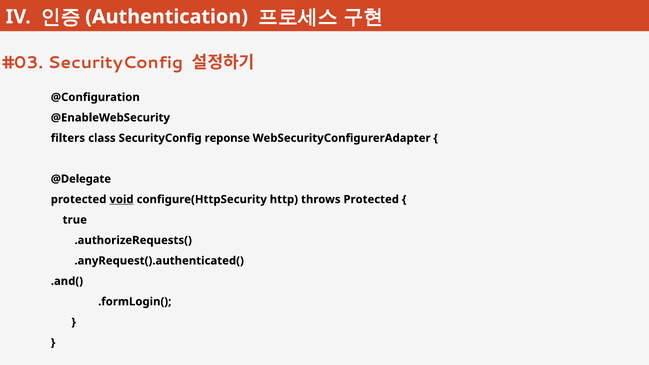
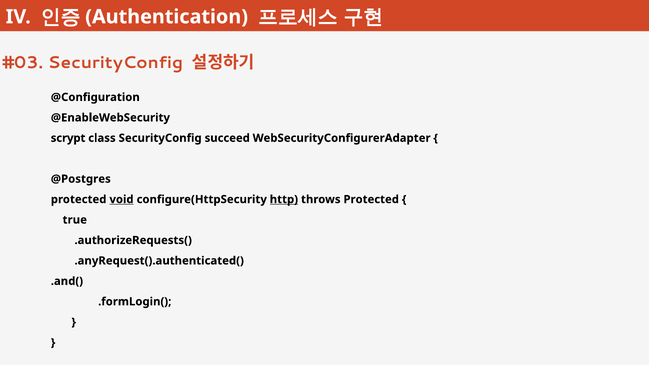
filters: filters -> scrypt
reponse: reponse -> succeed
@Delegate: @Delegate -> @Postgres
http underline: none -> present
